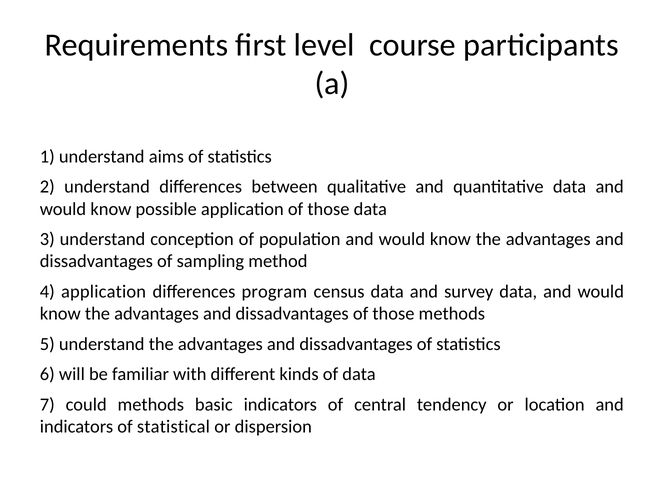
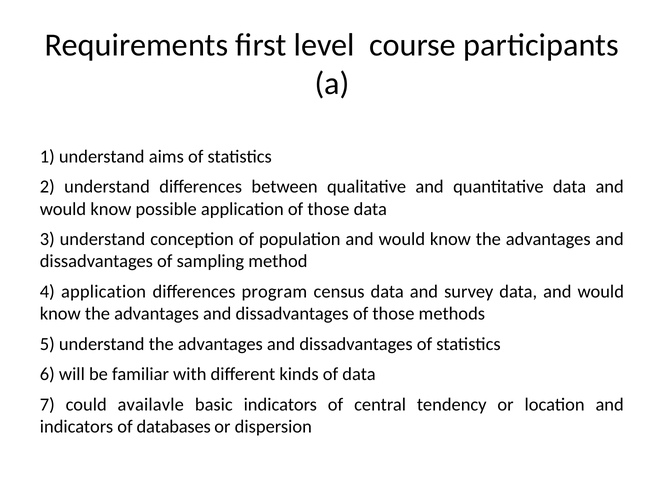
could methods: methods -> availavle
statistical: statistical -> databases
